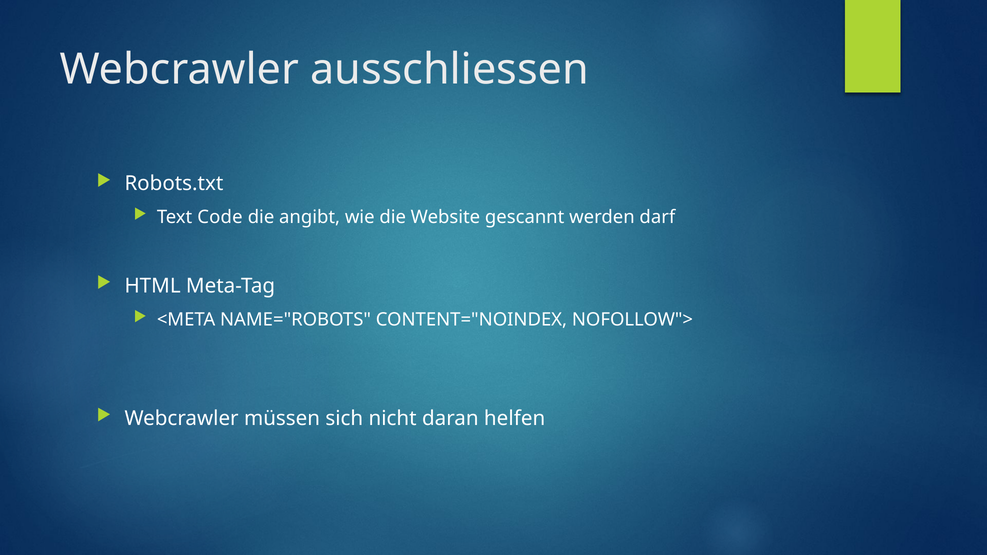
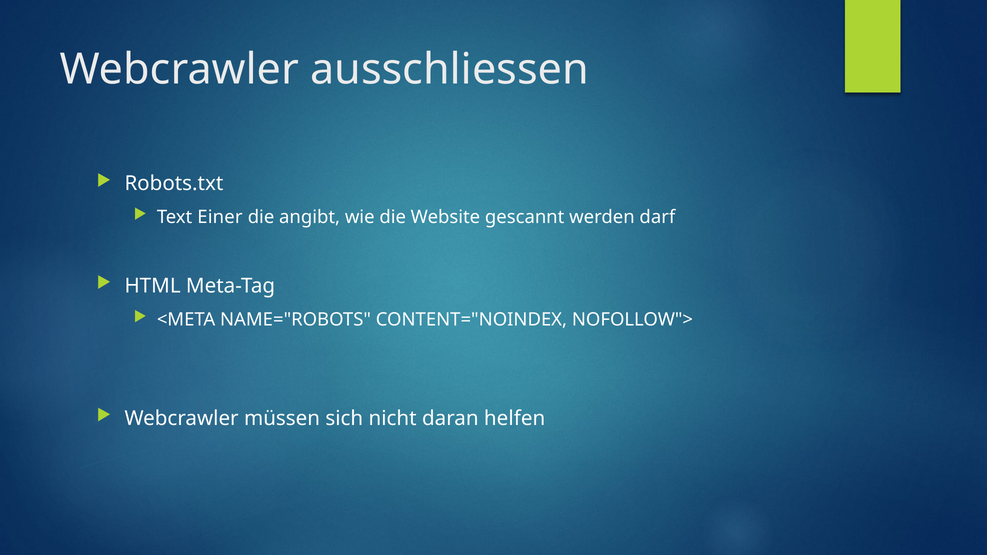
Code: Code -> Einer
